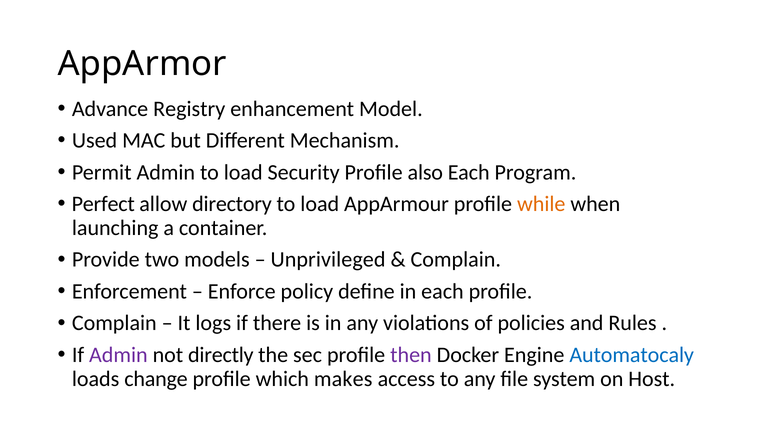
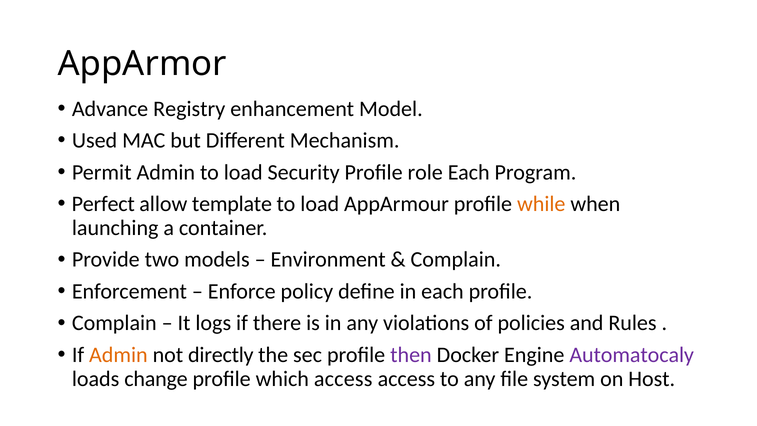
also: also -> role
directory: directory -> template
Unprivileged: Unprivileged -> Environment
Admin at (118, 355) colour: purple -> orange
Automatocaly colour: blue -> purple
which makes: makes -> access
